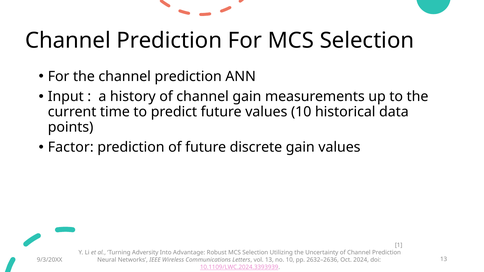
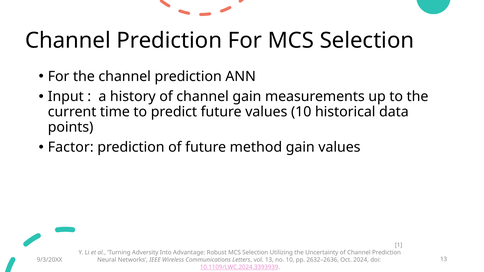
discrete: discrete -> method
